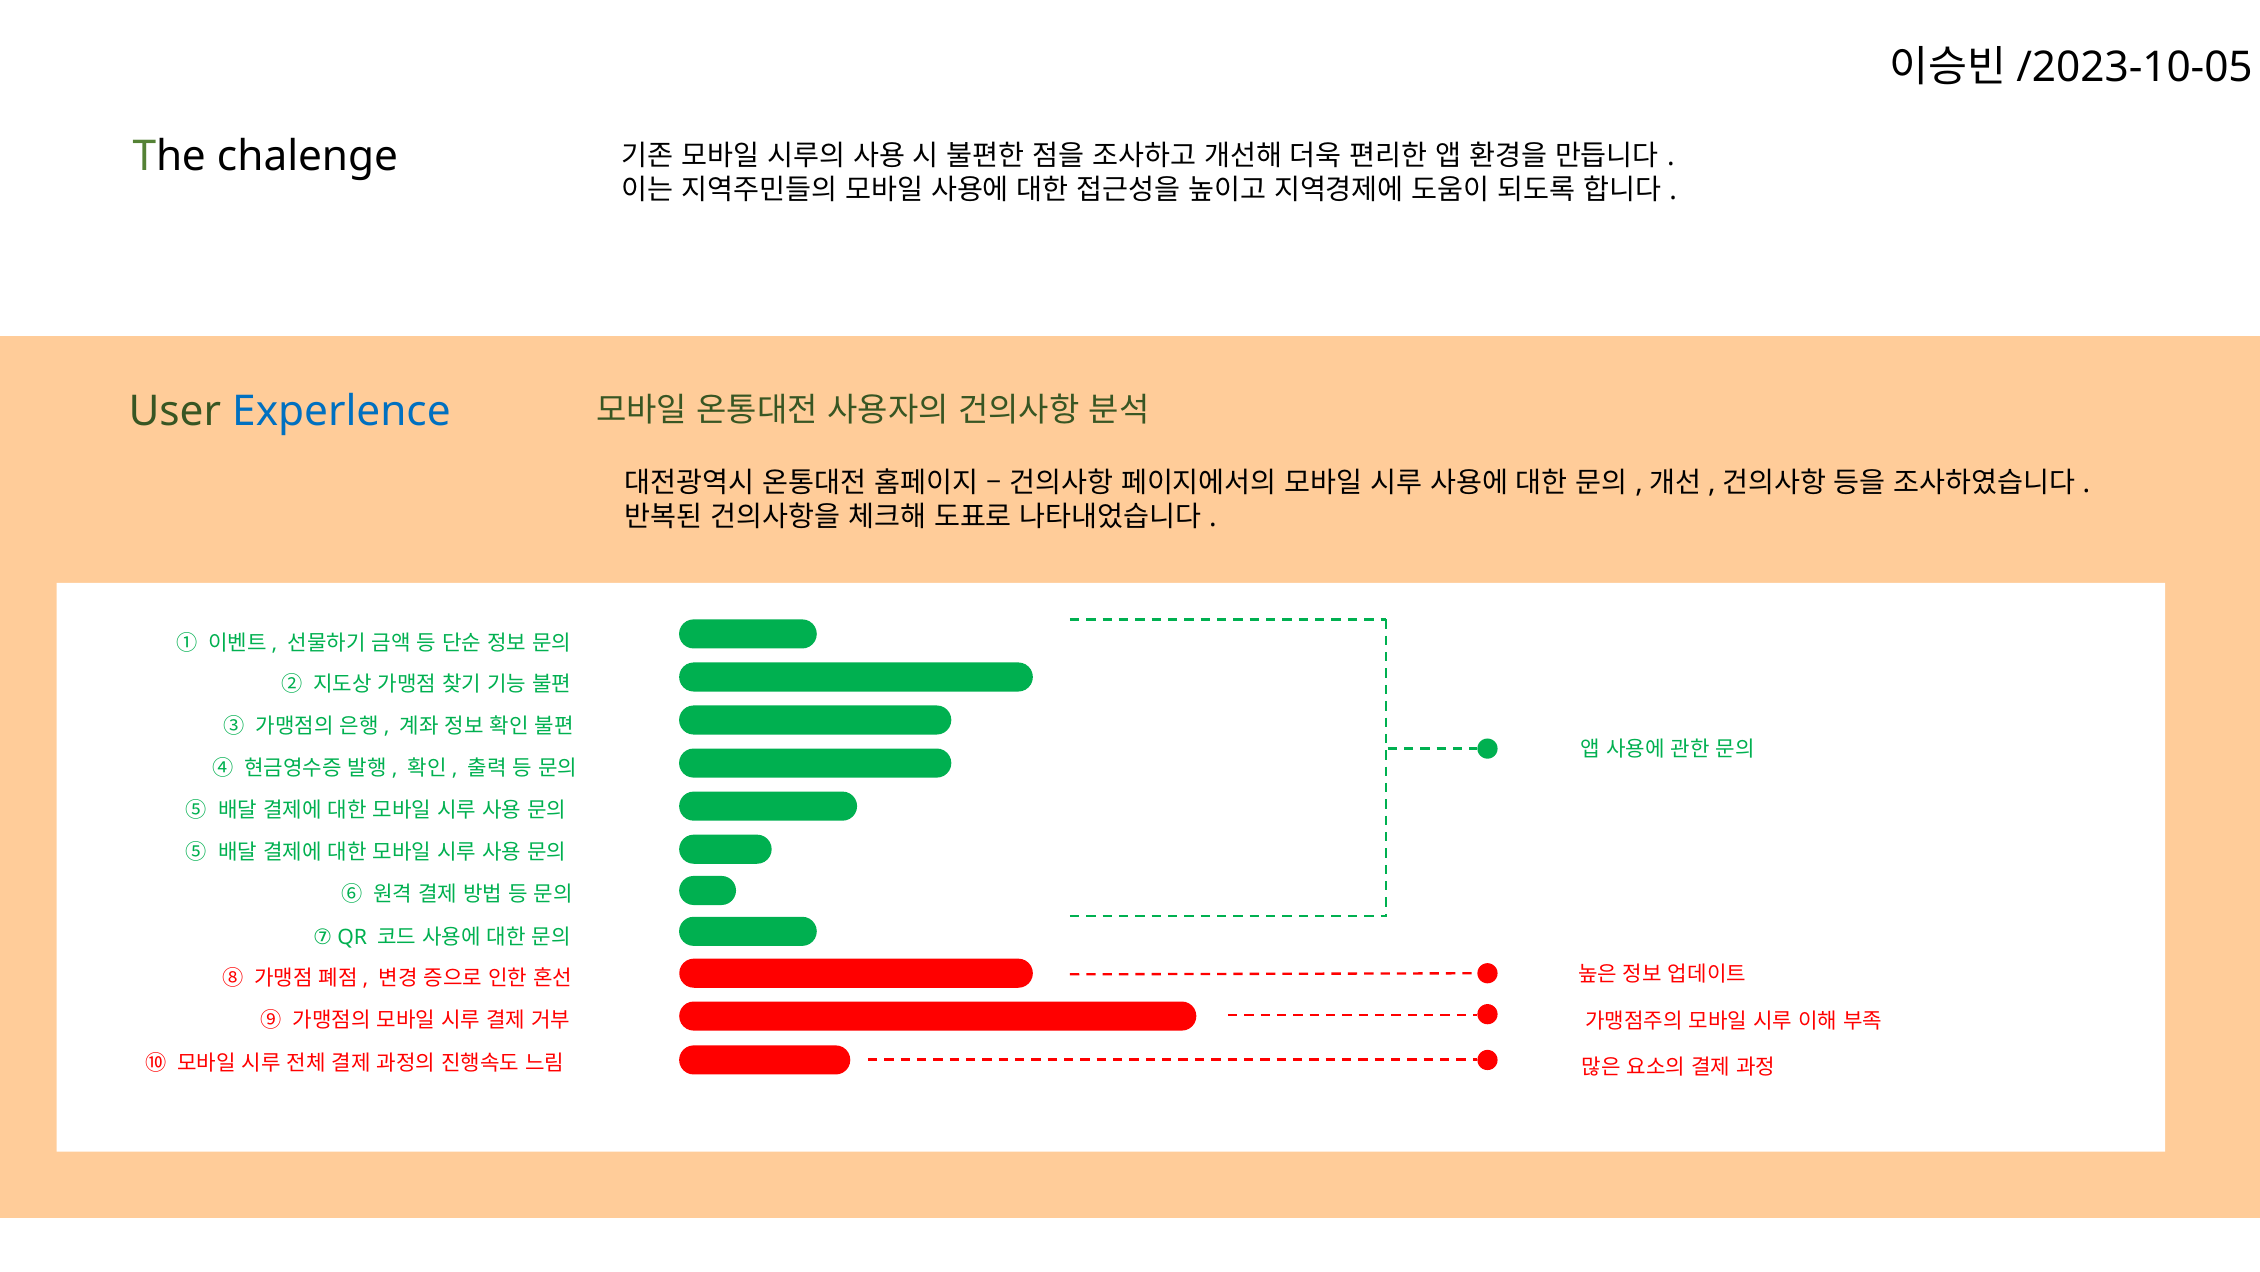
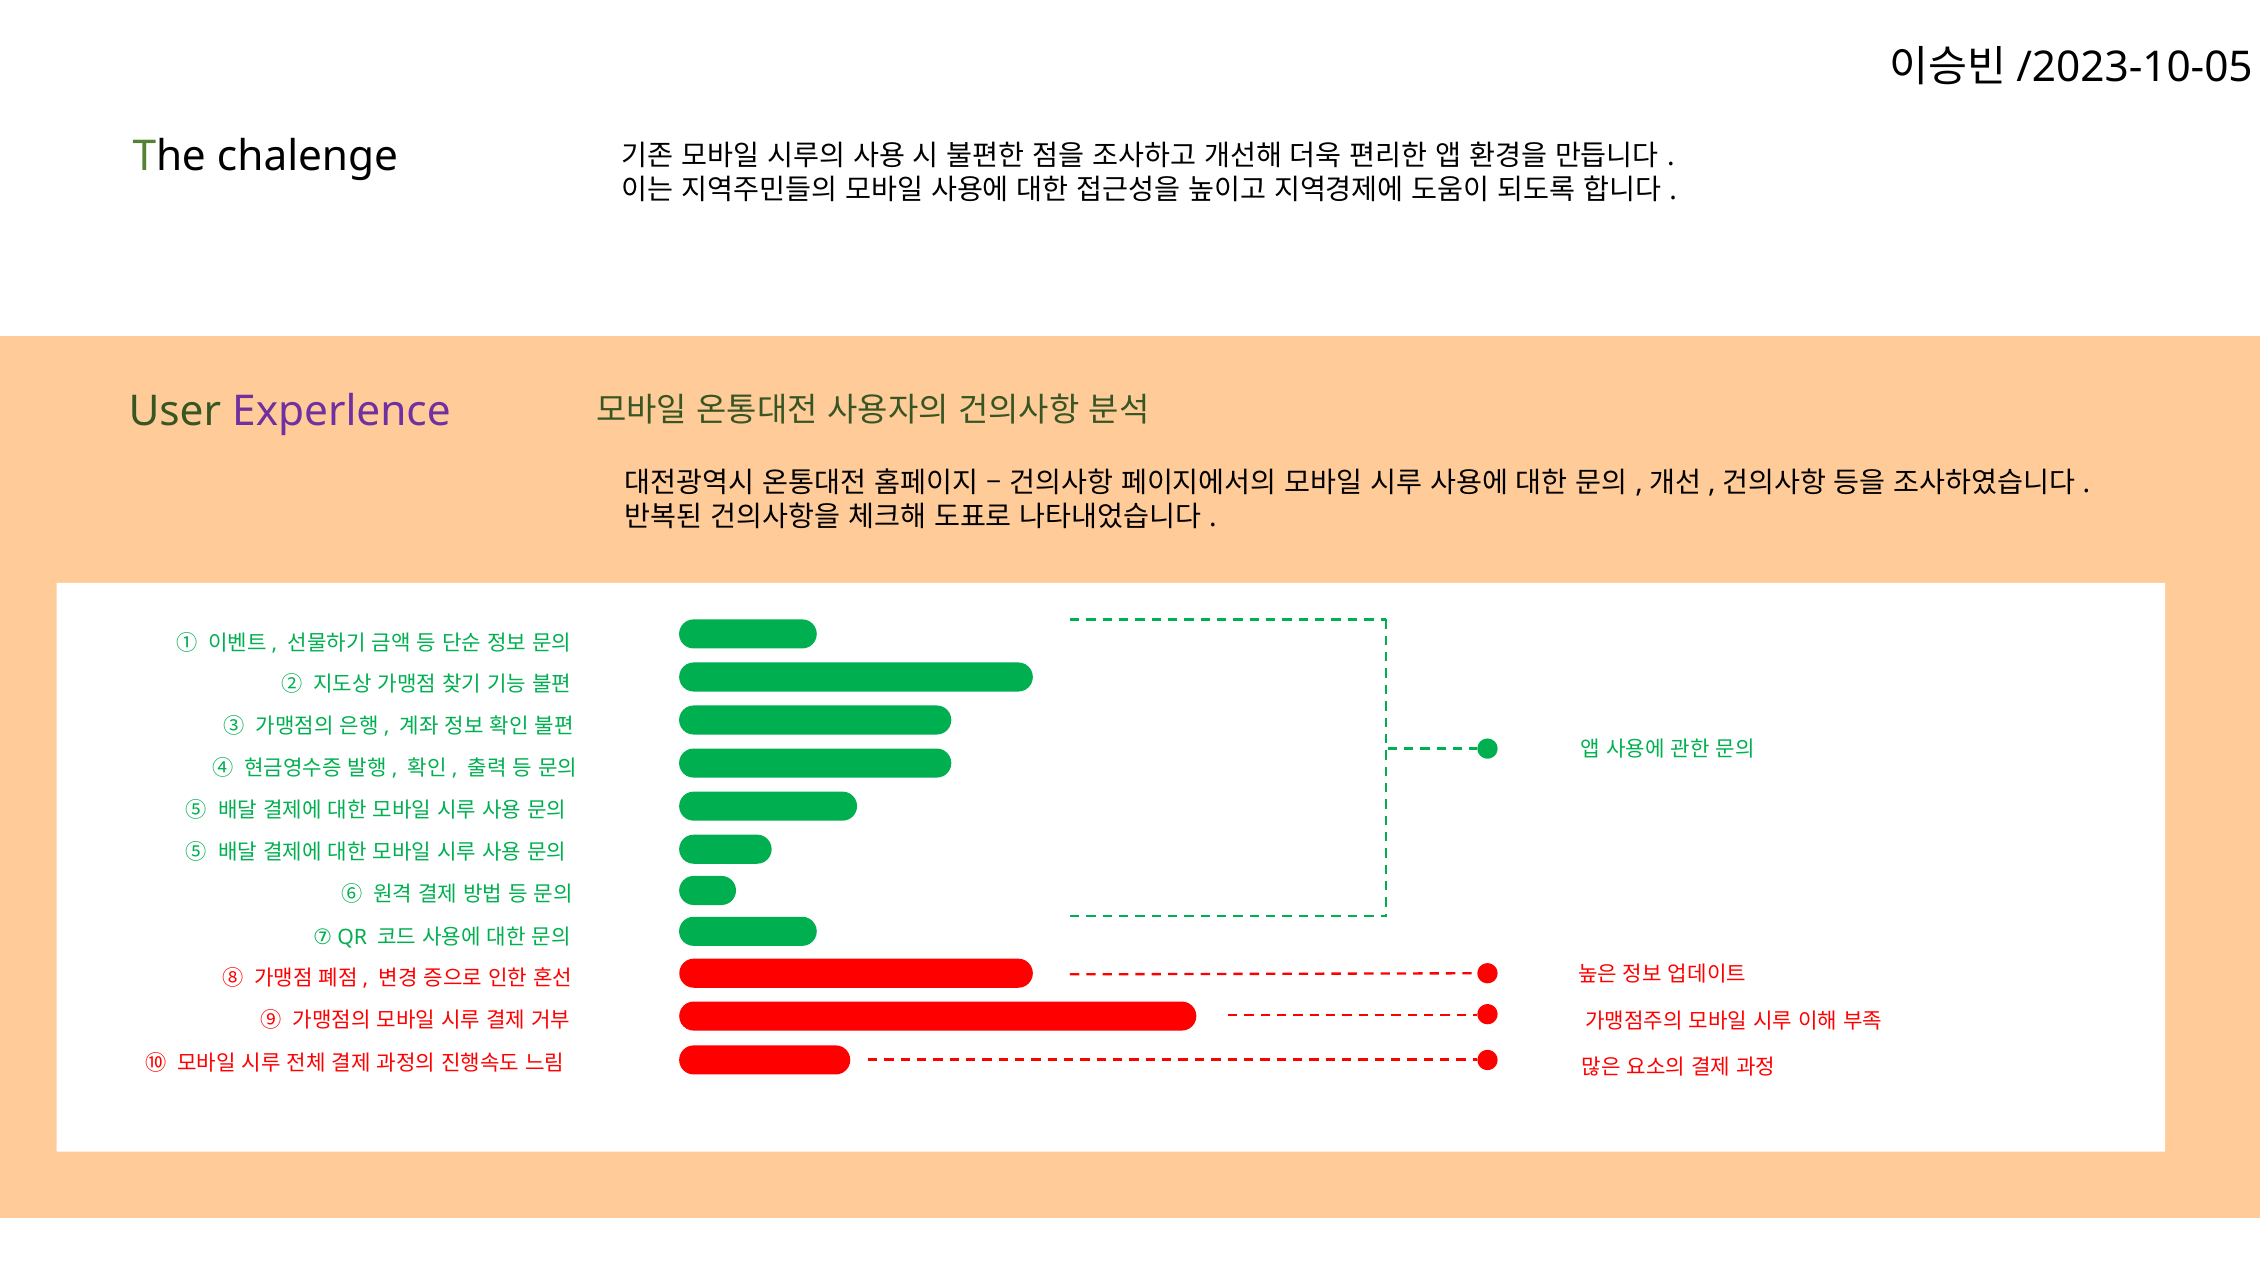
Experlence colour: blue -> purple
